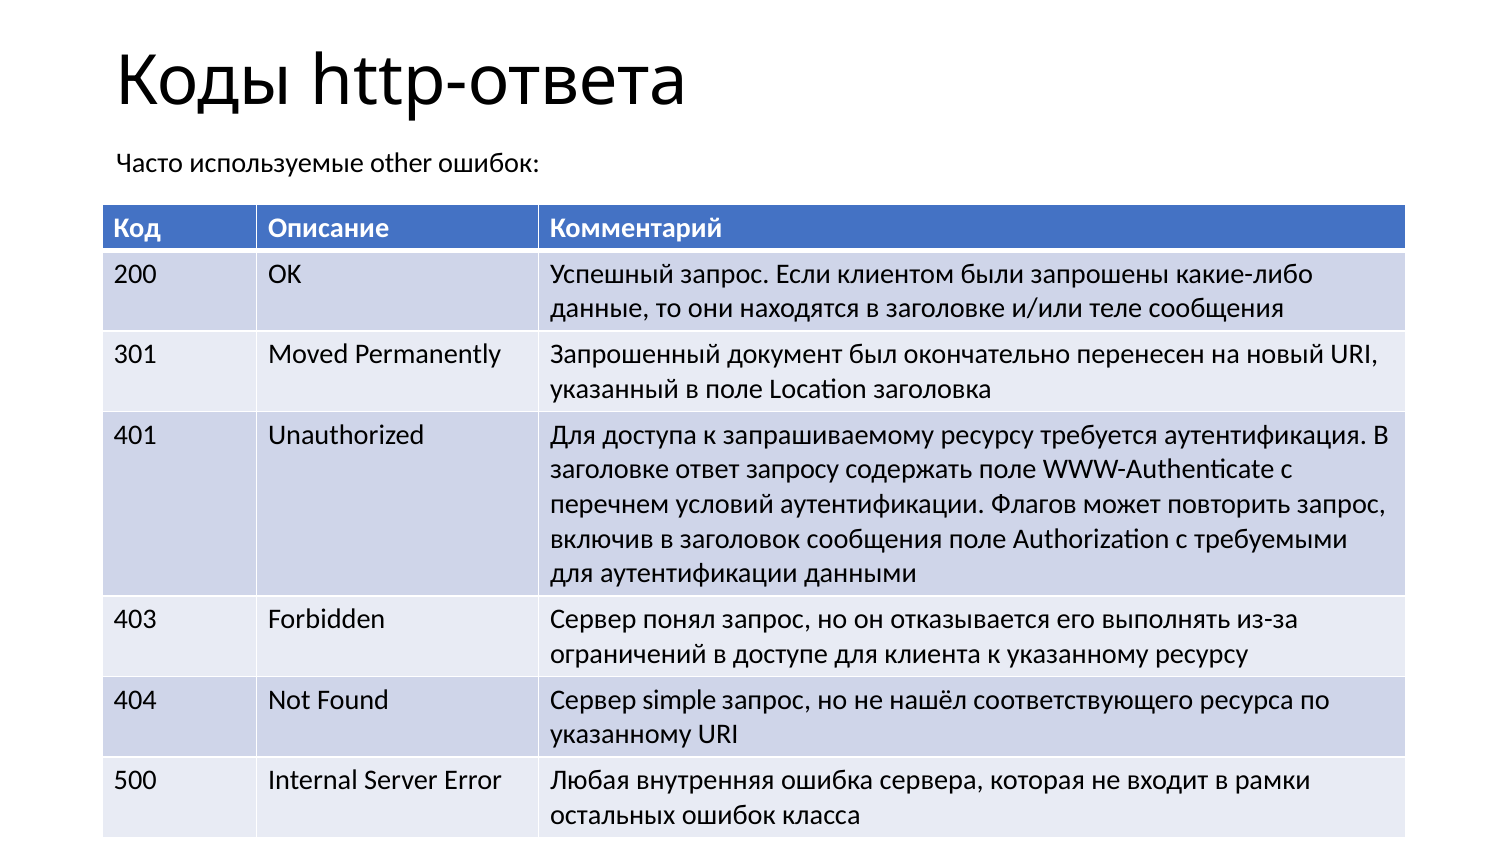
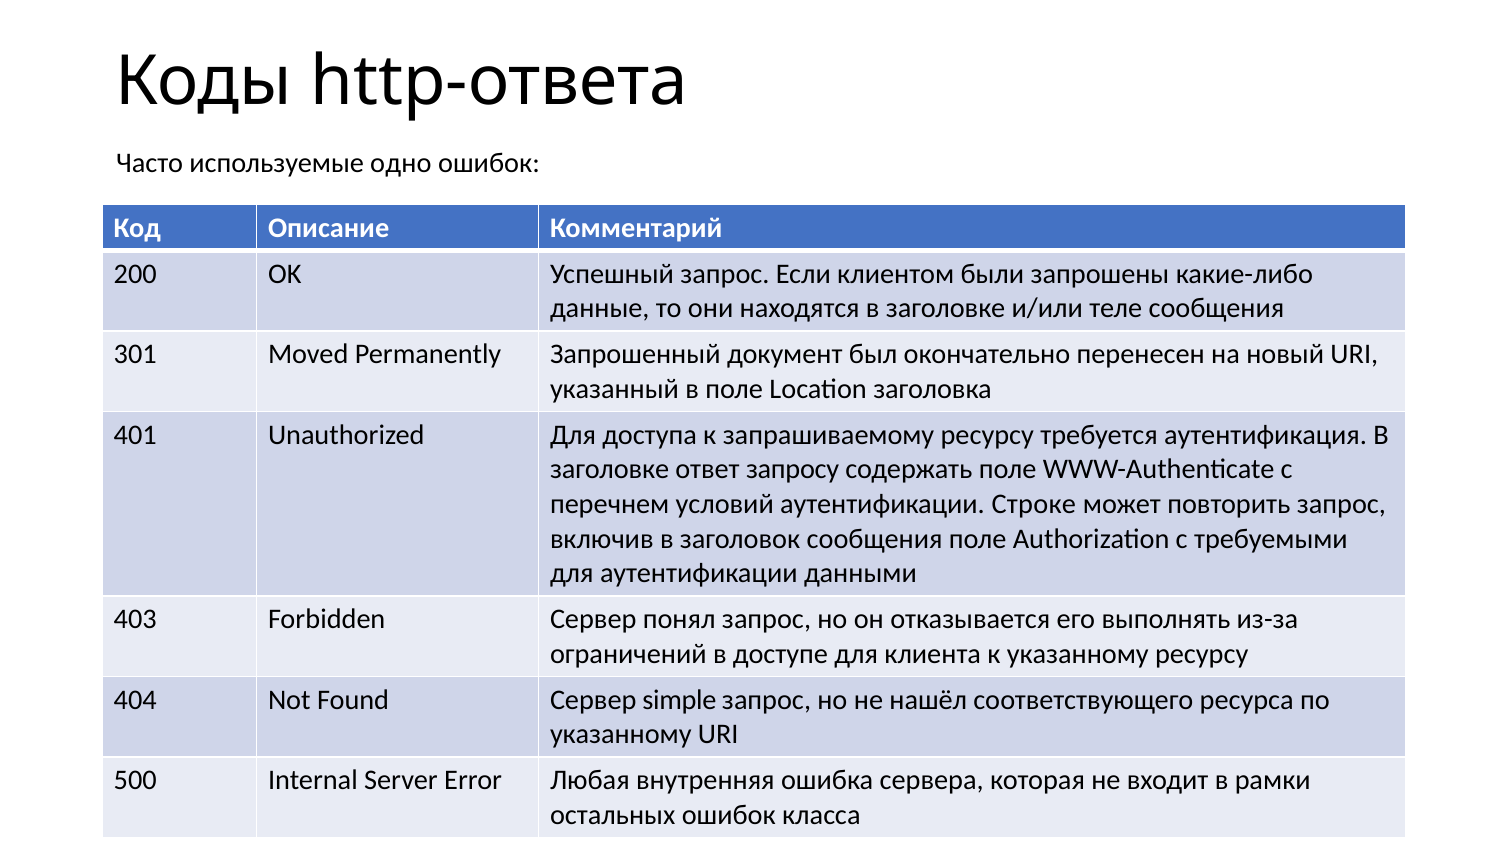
other: other -> одно
Флагов: Флагов -> Строке
